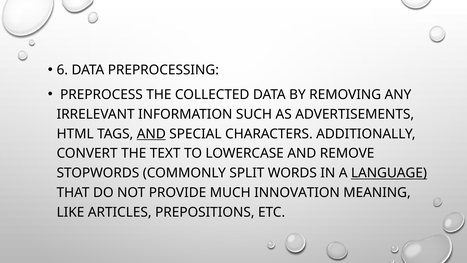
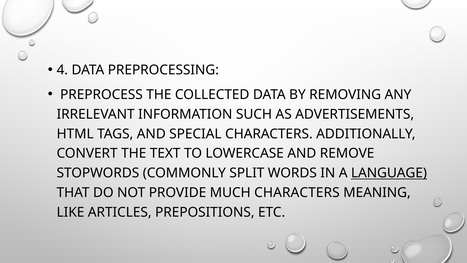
6: 6 -> 4
AND at (151, 134) underline: present -> none
MUCH INNOVATION: INNOVATION -> CHARACTERS
